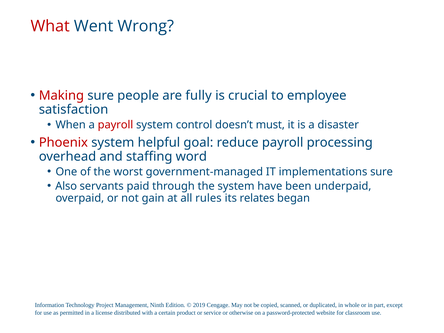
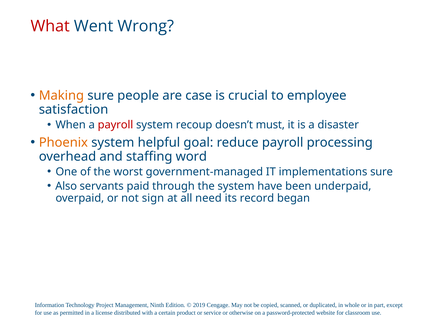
Making colour: red -> orange
fully: fully -> case
control: control -> recoup
Phoenix colour: red -> orange
gain: gain -> sign
rules: rules -> need
relates: relates -> record
